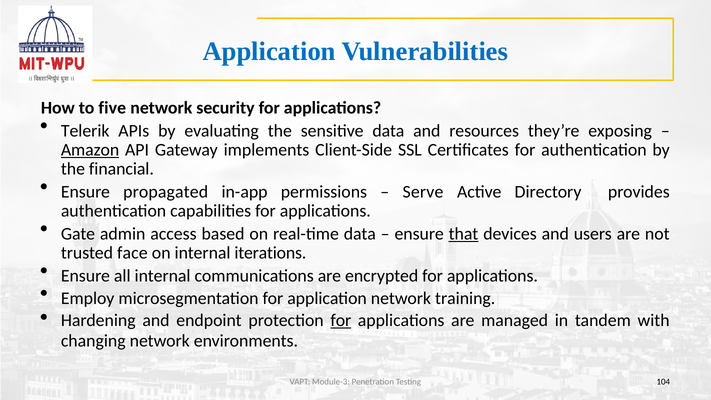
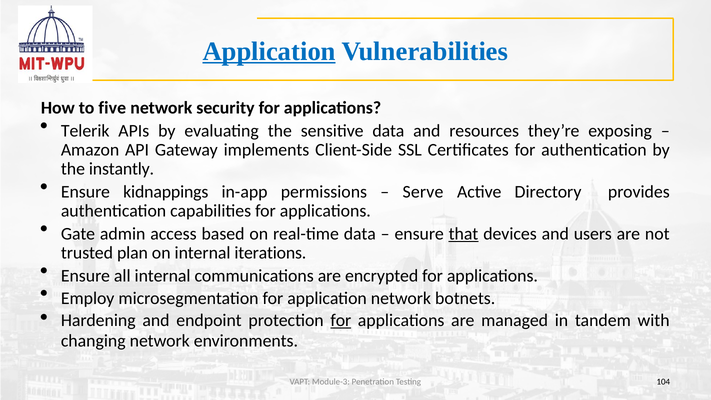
Application at (269, 51) underline: none -> present
Amazon underline: present -> none
financial: financial -> instantly
propagated: propagated -> kidnappings
face: face -> plan
training: training -> botnets
